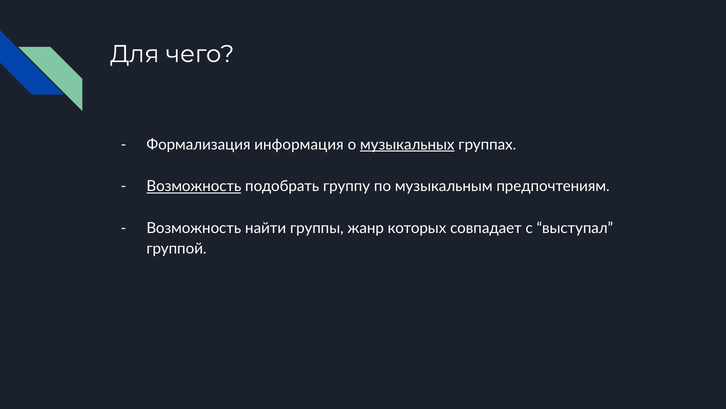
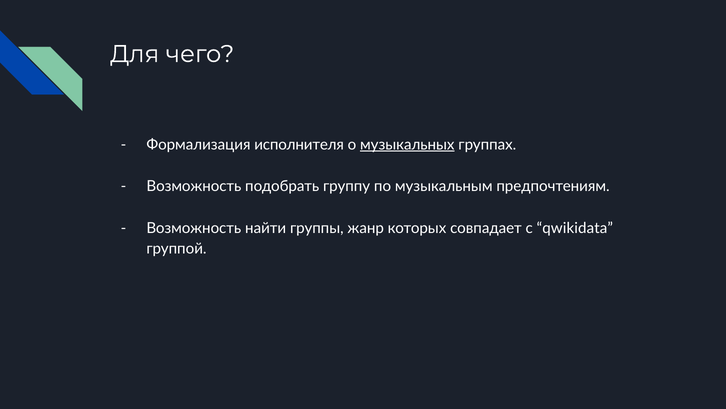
информация: информация -> исполнителя
Возможность at (194, 186) underline: present -> none
выступал: выступал -> qwikidata
